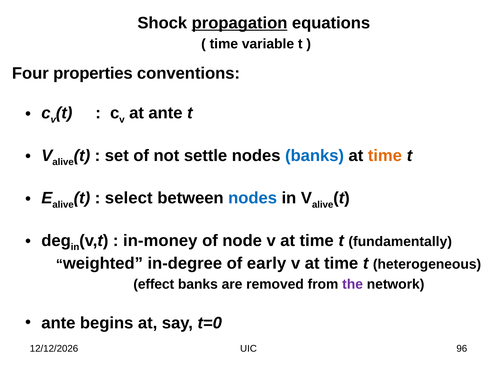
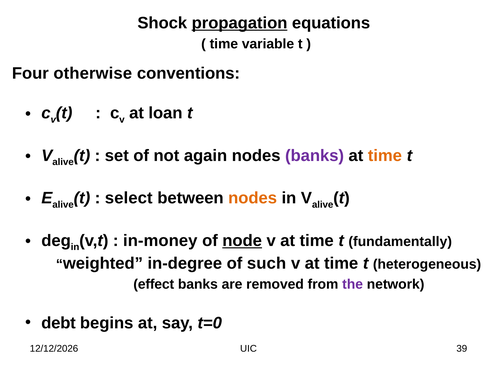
properties: properties -> otherwise
at ante: ante -> loan
settle: settle -> again
banks at (315, 156) colour: blue -> purple
nodes at (253, 198) colour: blue -> orange
node underline: none -> present
early: early -> such
ante at (58, 323): ante -> debt
96: 96 -> 39
